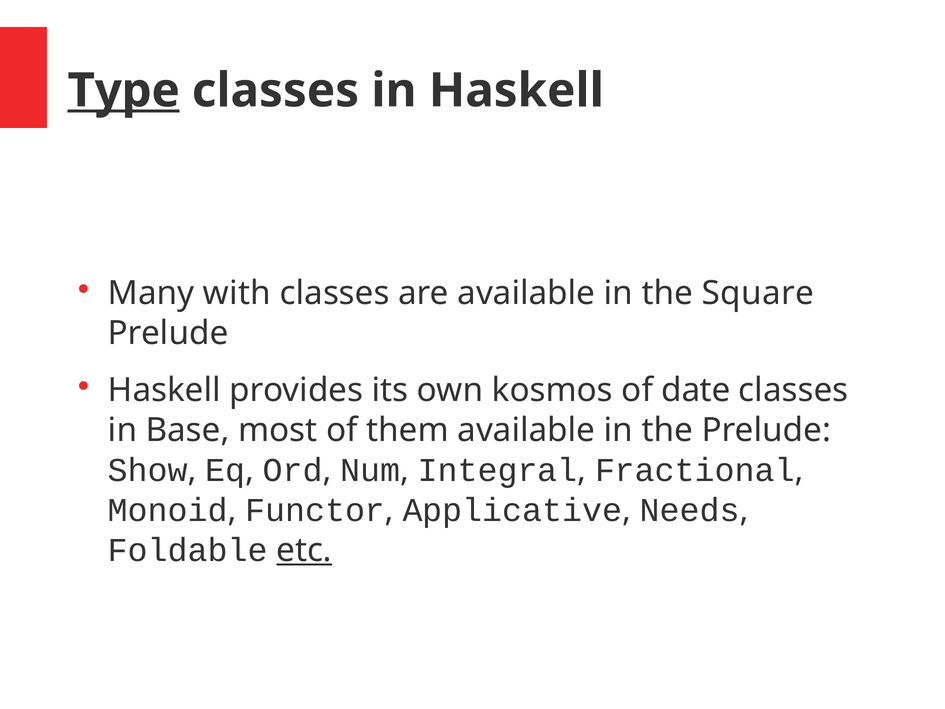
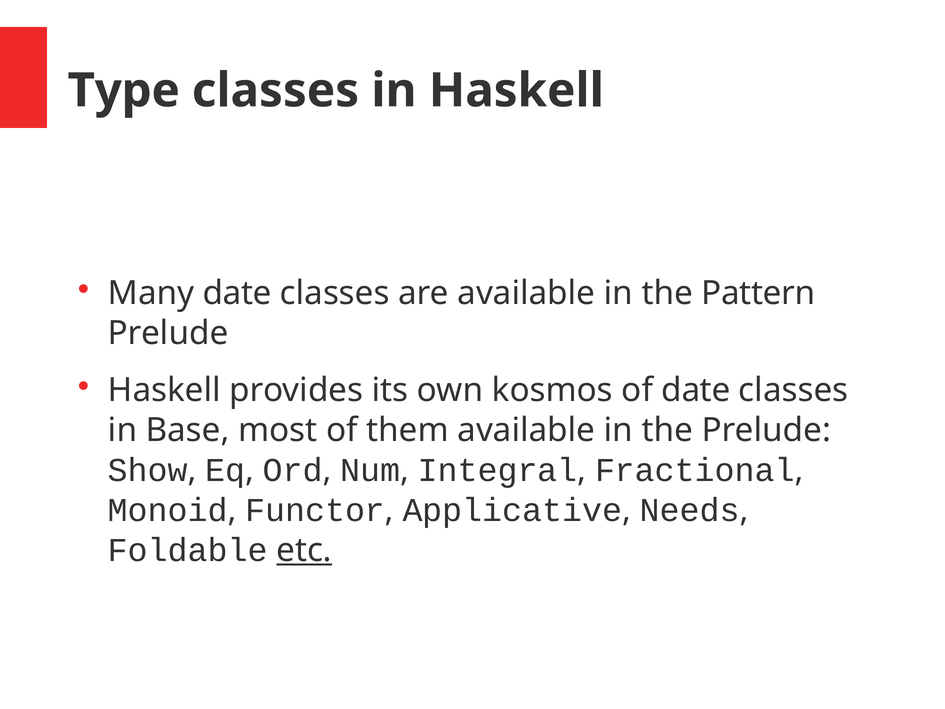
Type underline: present -> none
Many with: with -> date
Square: Square -> Pattern
